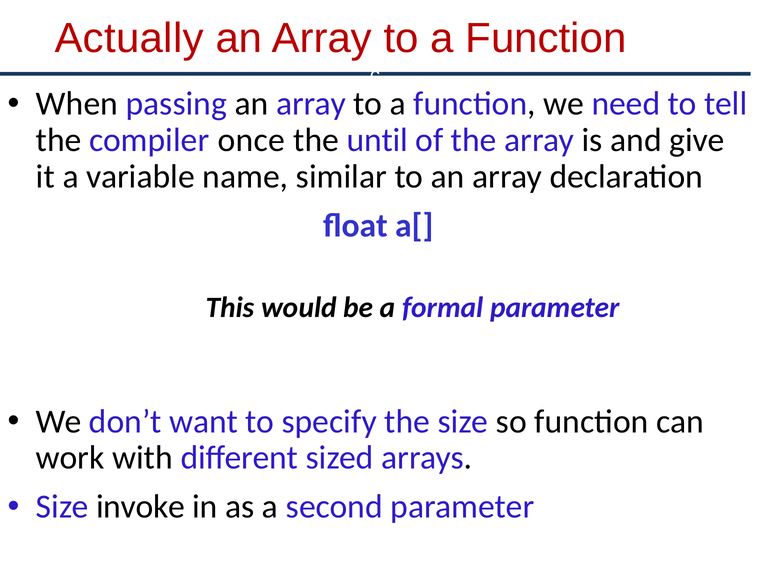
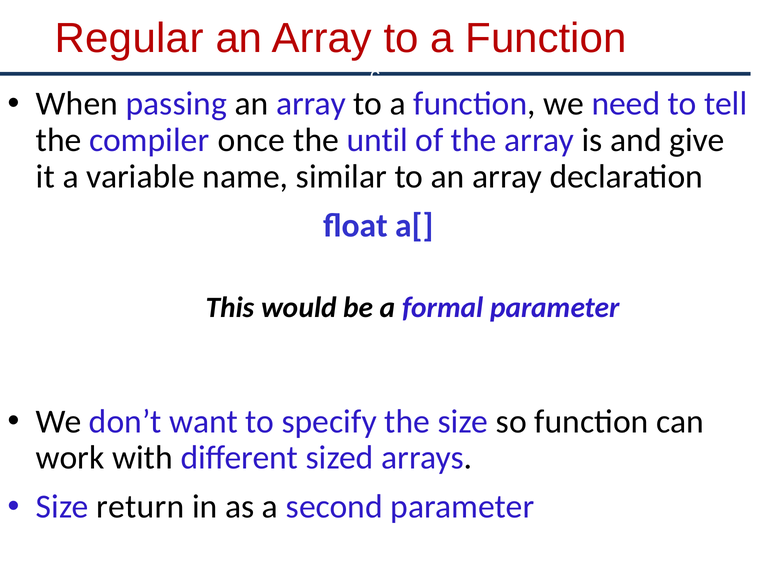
Actually: Actually -> Regular
invoke: invoke -> return
